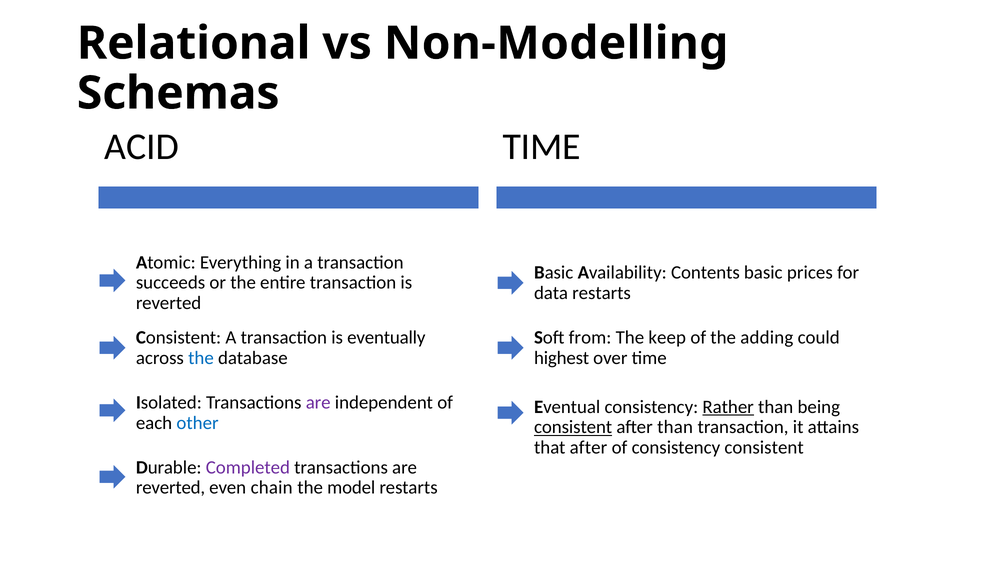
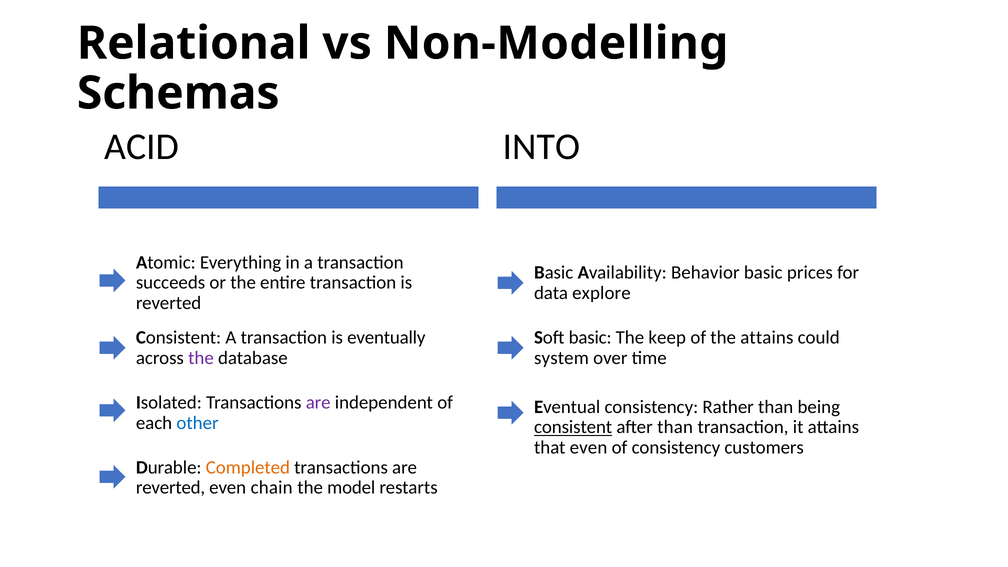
TIME at (542, 147): TIME -> INTO
Contents: Contents -> Behavior
data restarts: restarts -> explore
Soft from: from -> basic
the adding: adding -> attains
the at (201, 358) colour: blue -> purple
highest: highest -> system
Rather underline: present -> none
that after: after -> even
consistency consistent: consistent -> customers
Completed colour: purple -> orange
